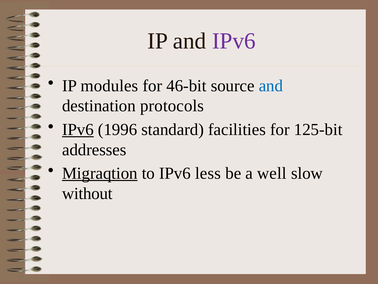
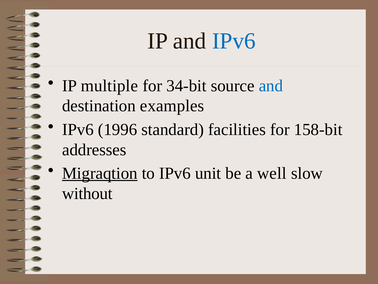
IPv6 at (234, 41) colour: purple -> blue
modules: modules -> multiple
46-bit: 46-bit -> 34-bit
protocols: protocols -> examples
IPv6 at (78, 129) underline: present -> none
125-bit: 125-bit -> 158-bit
less: less -> unit
